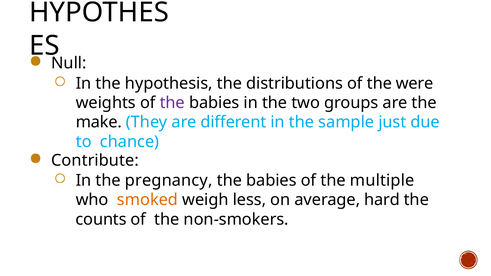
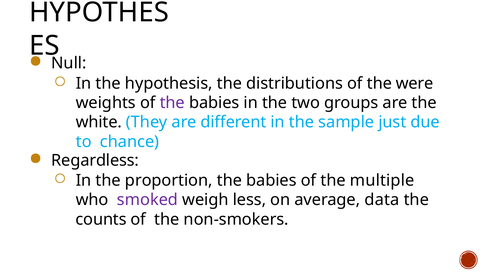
make: make -> white
Contribute: Contribute -> Regardless
pregnancy: pregnancy -> proportion
smoked colour: orange -> purple
hard: hard -> data
